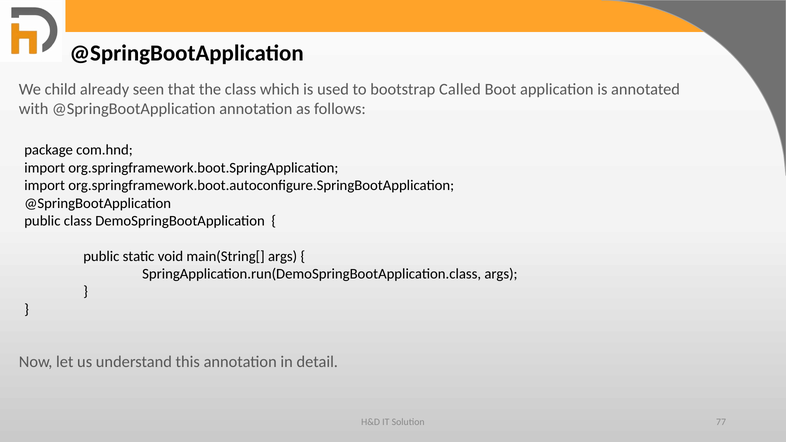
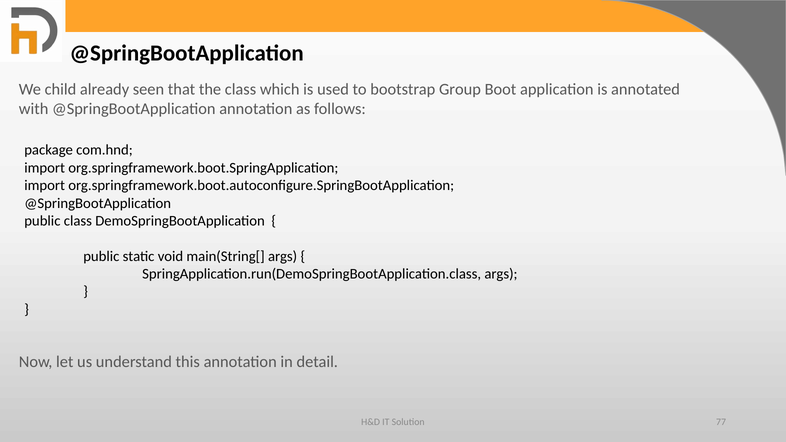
Called: Called -> Group
